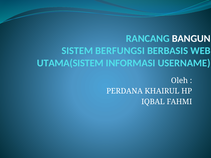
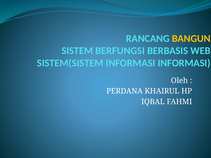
BANGUN colour: white -> yellow
UTAMA(SISTEM: UTAMA(SISTEM -> SISTEM(SISTEM
INFORMASI USERNAME: USERNAME -> INFORMASI
